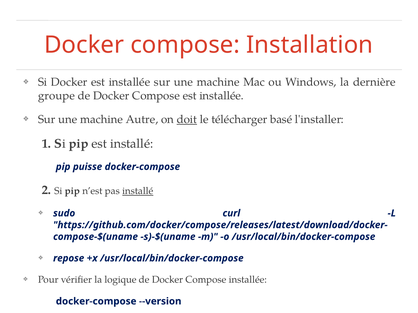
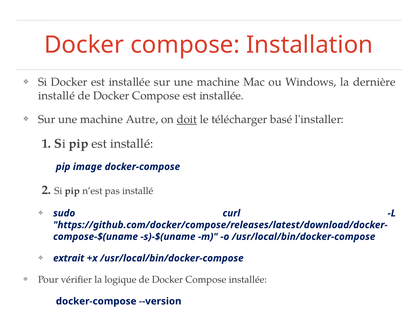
groupe at (56, 96): groupe -> installé
puisse: puisse -> image
installé at (138, 191) underline: present -> none
repose: repose -> extrait
